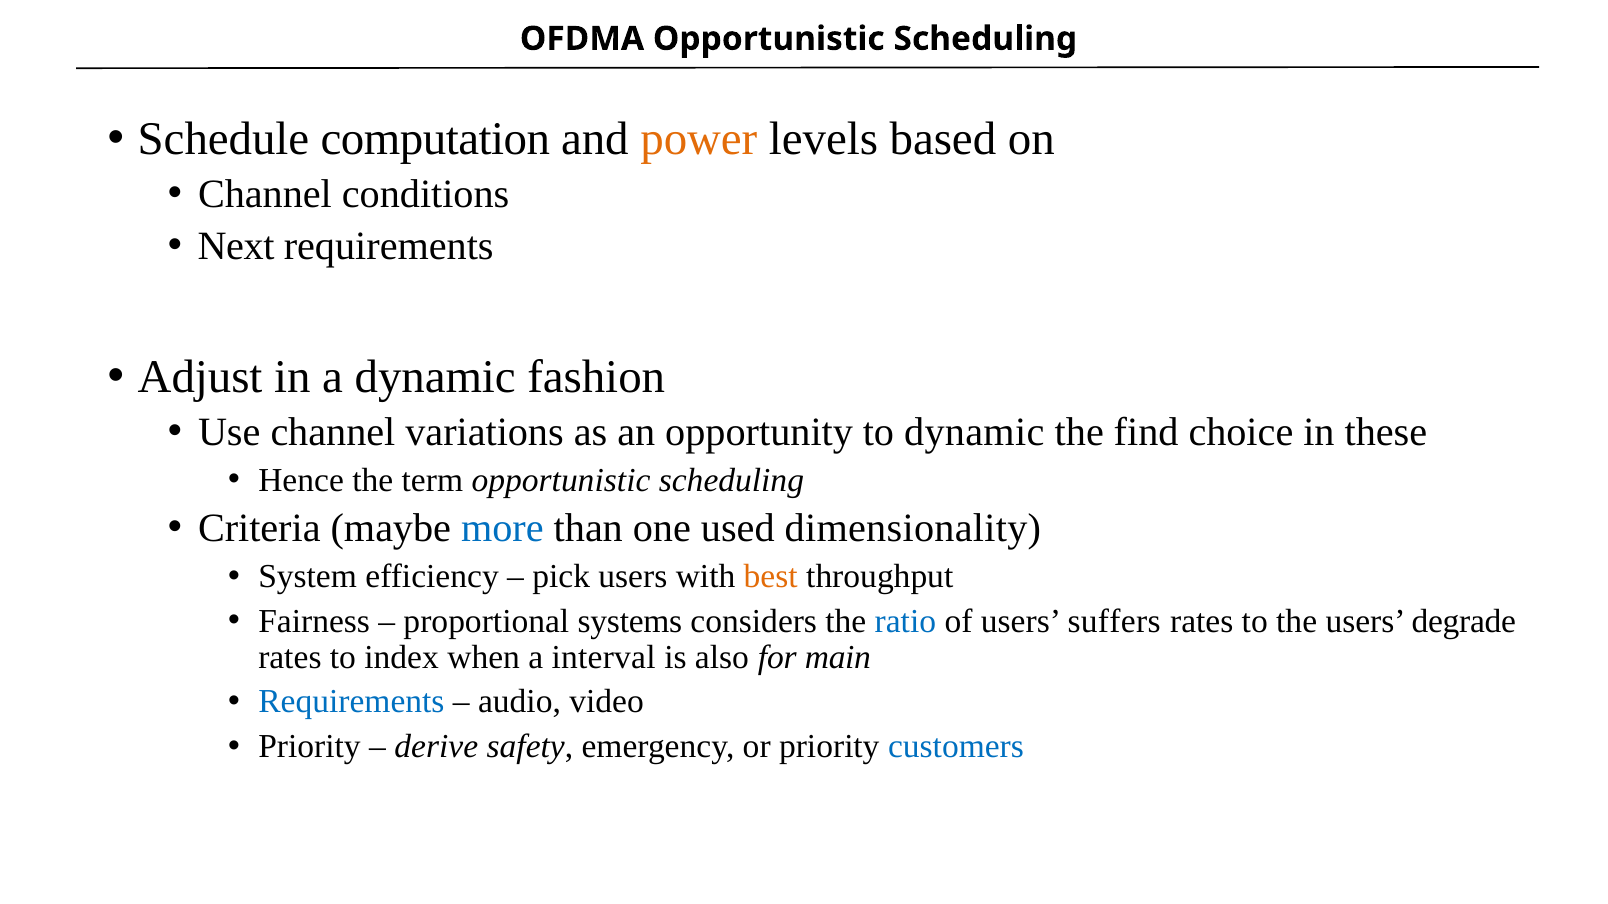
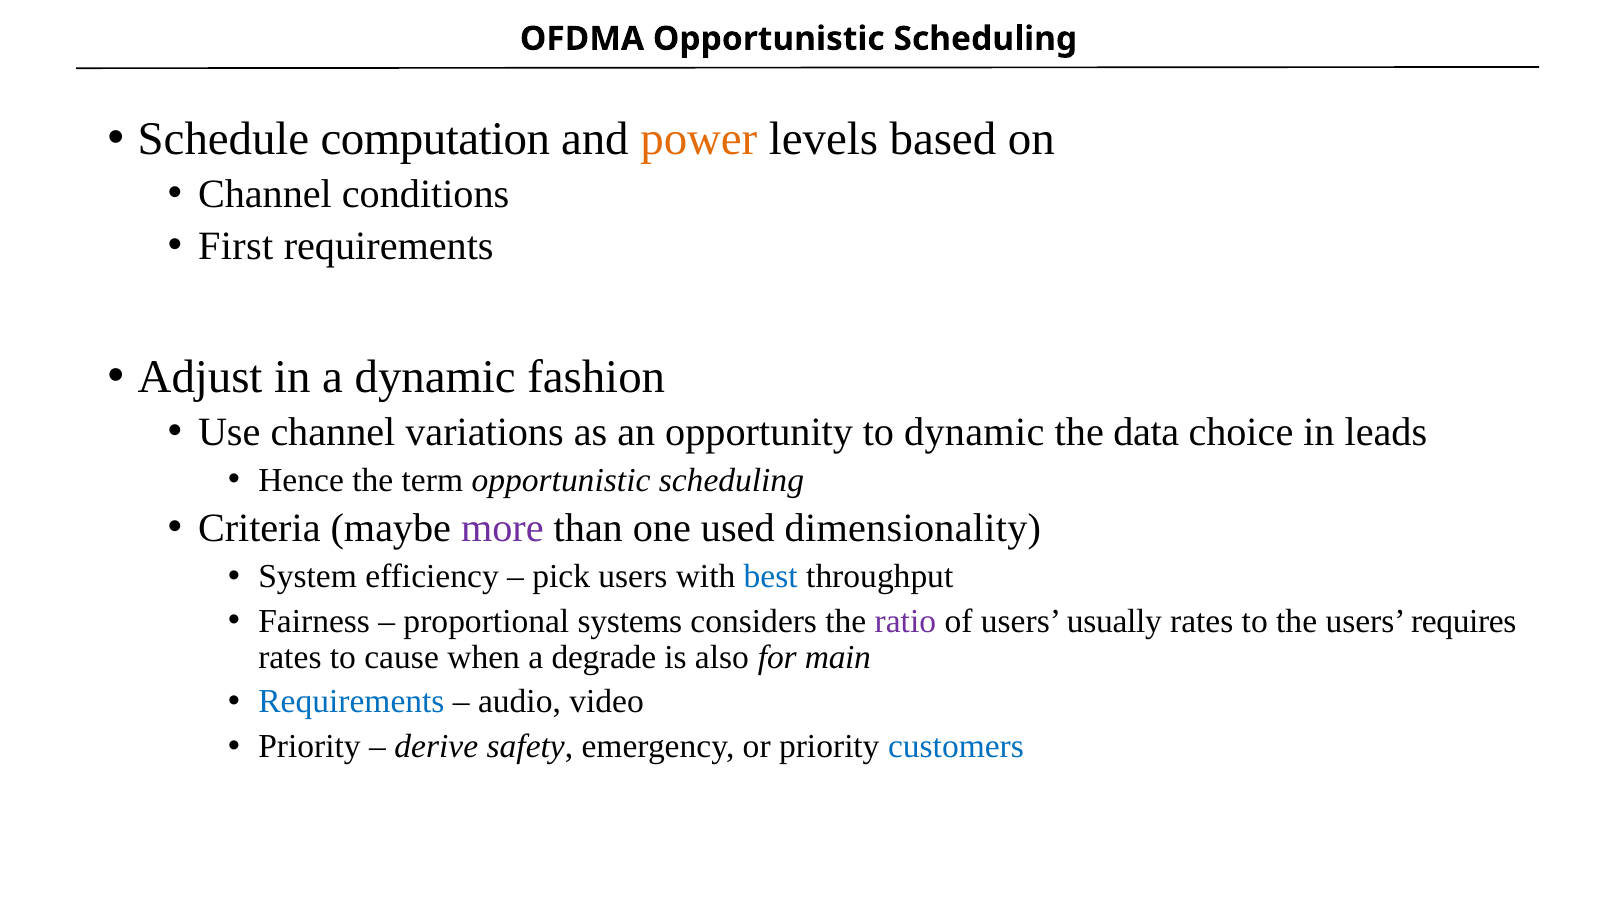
Next: Next -> First
find: find -> data
these: these -> leads
more colour: blue -> purple
best colour: orange -> blue
ratio colour: blue -> purple
suffers: suffers -> usually
degrade: degrade -> requires
index: index -> cause
interval: interval -> degrade
